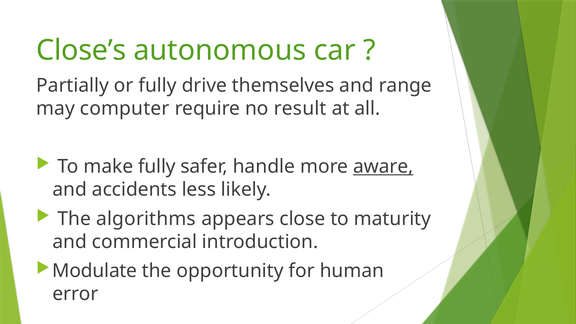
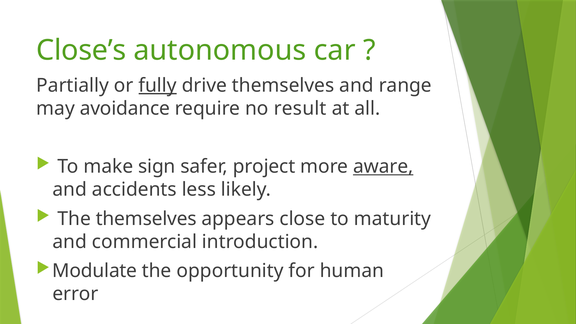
fully at (158, 85) underline: none -> present
computer: computer -> avoidance
make fully: fully -> sign
handle: handle -> project
The algorithms: algorithms -> themselves
